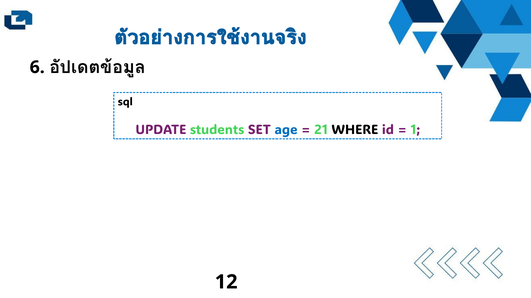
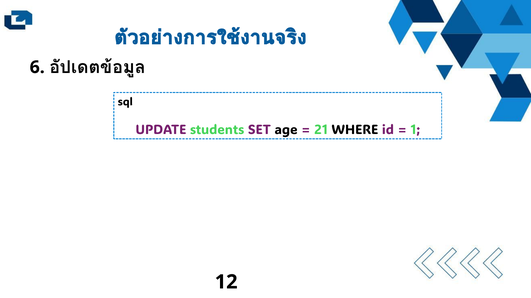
age colour: blue -> black
